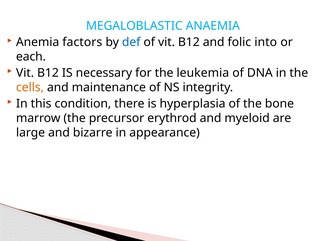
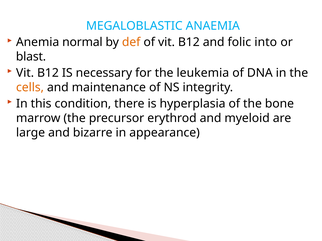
factors: factors -> normal
def colour: blue -> orange
each: each -> blast
